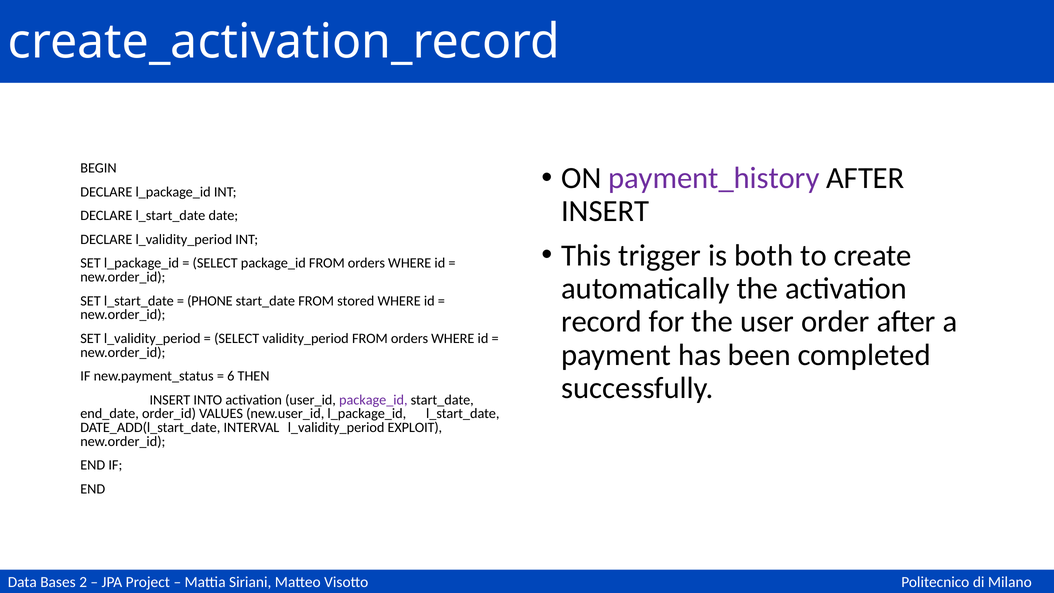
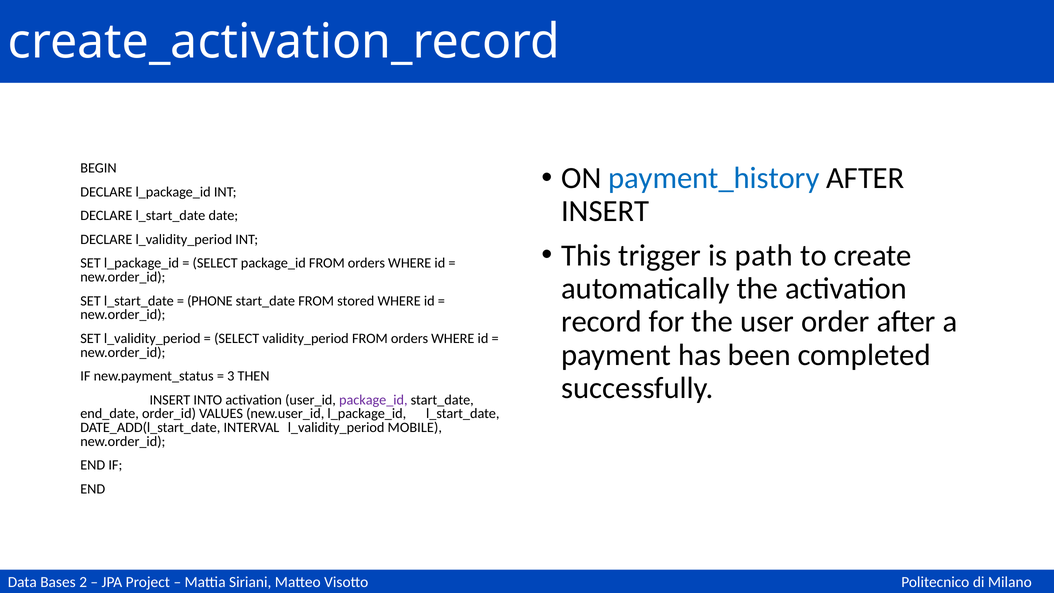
payment_history colour: purple -> blue
both: both -> path
6: 6 -> 3
EXPLOIT: EXPLOIT -> MOBILE
